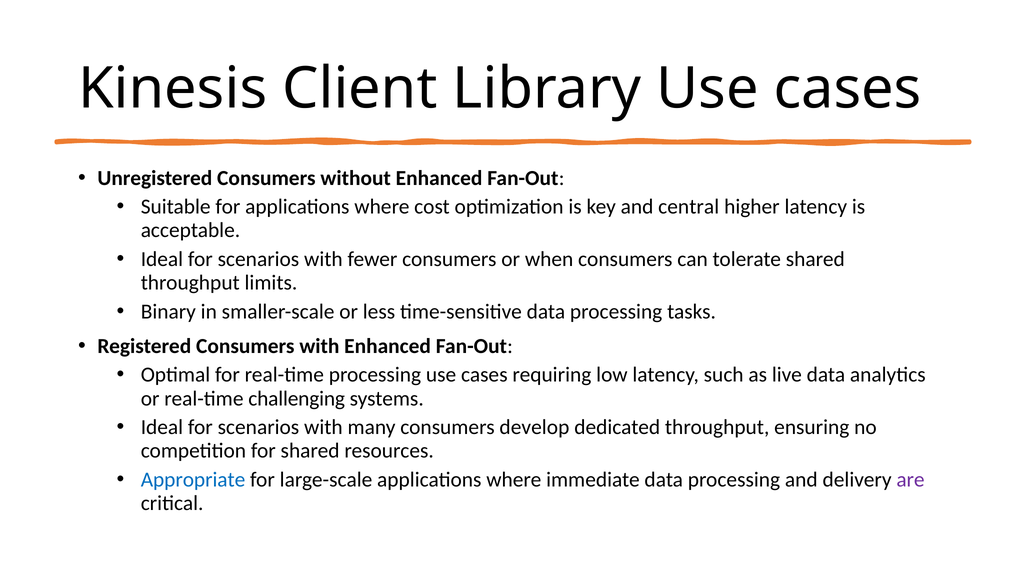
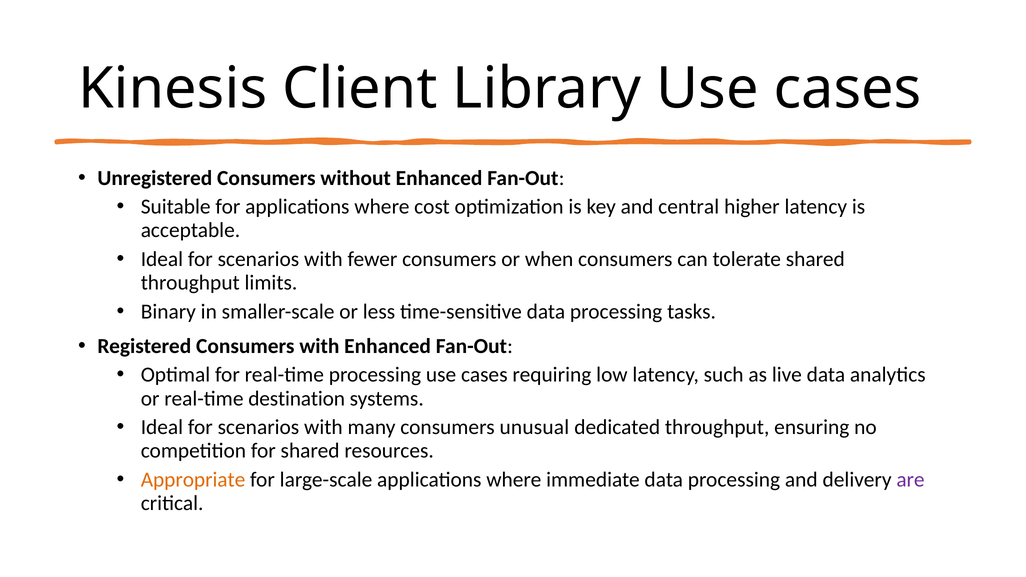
challenging: challenging -> destination
develop: develop -> unusual
Appropriate colour: blue -> orange
